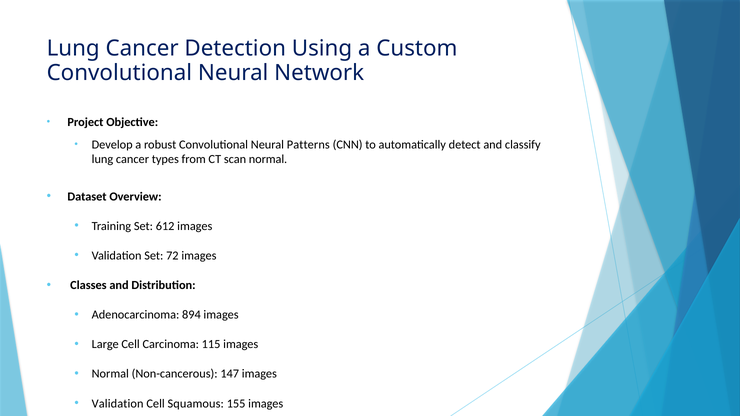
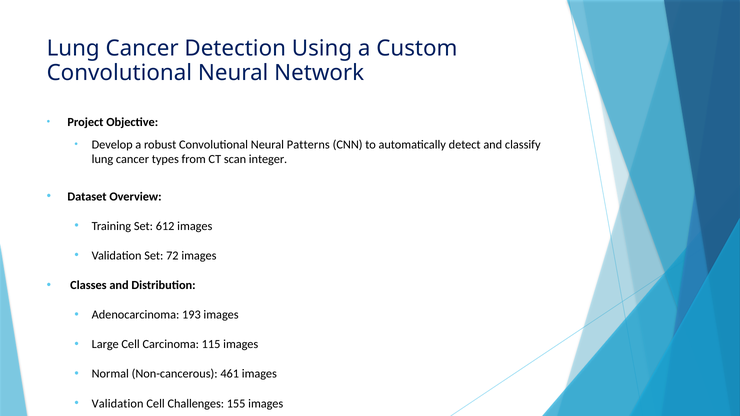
scan normal: normal -> integer
894: 894 -> 193
147: 147 -> 461
Squamous: Squamous -> Challenges
